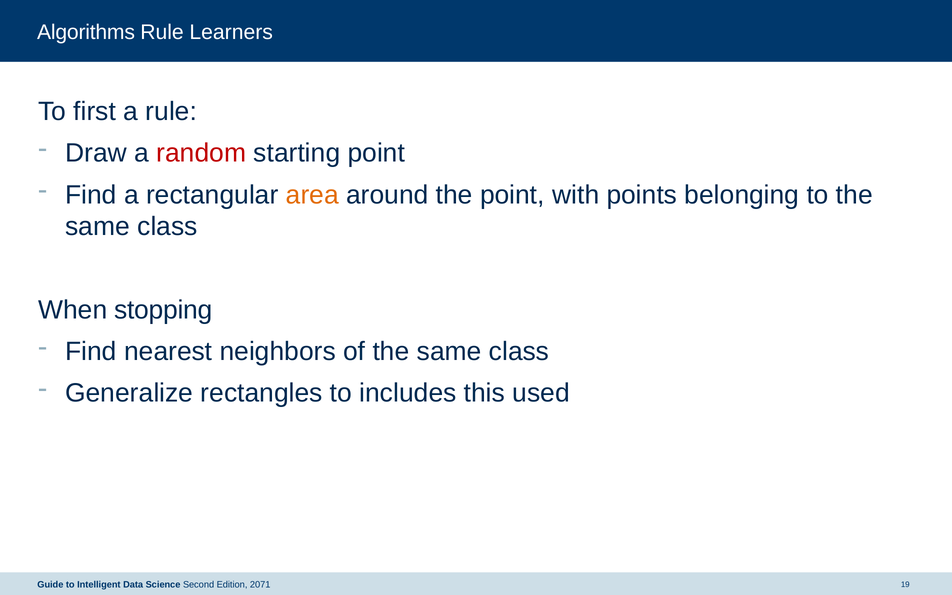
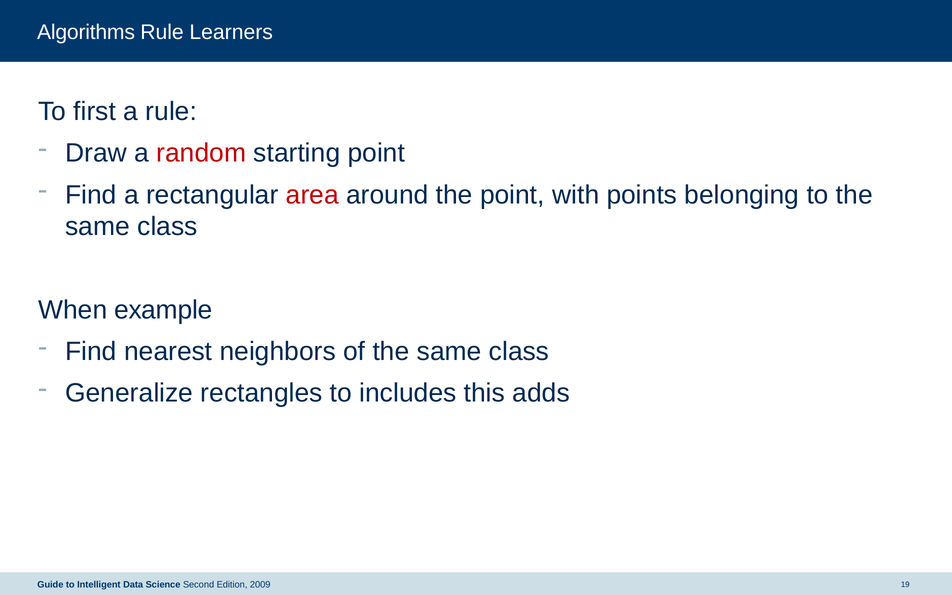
area colour: orange -> red
stopping: stopping -> example
used: used -> adds
2071: 2071 -> 2009
